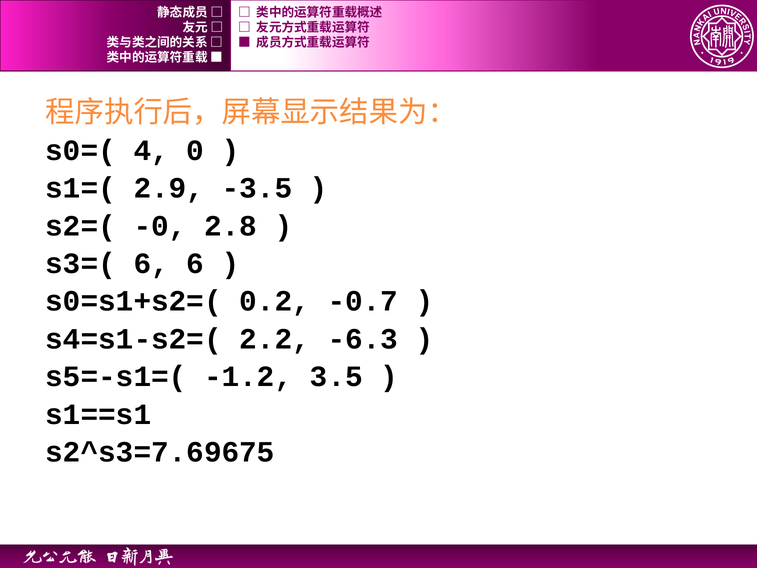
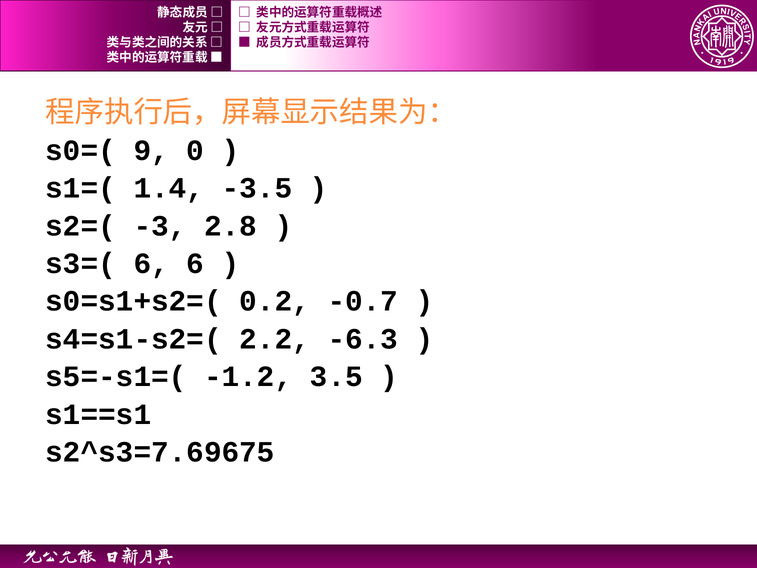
4: 4 -> 9
2.9: 2.9 -> 1.4
-0: -0 -> -3
